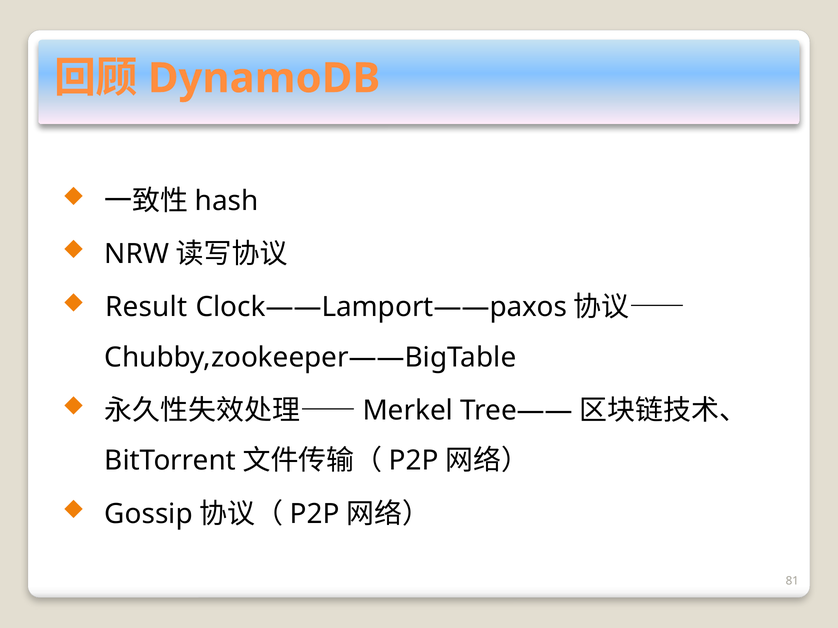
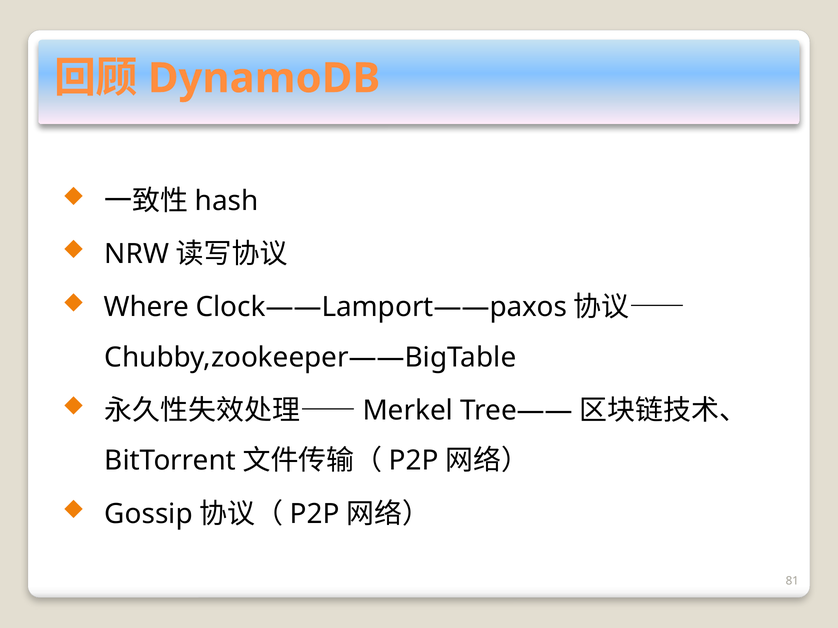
Result: Result -> Where
